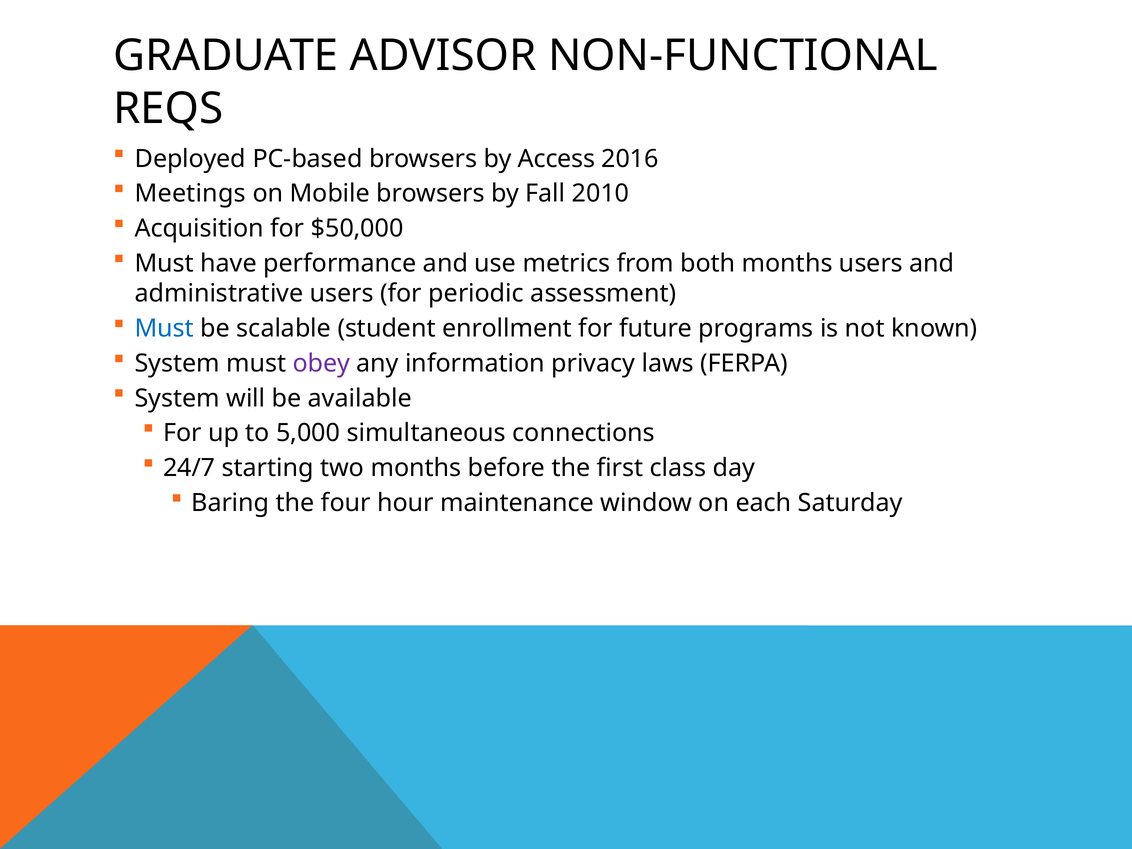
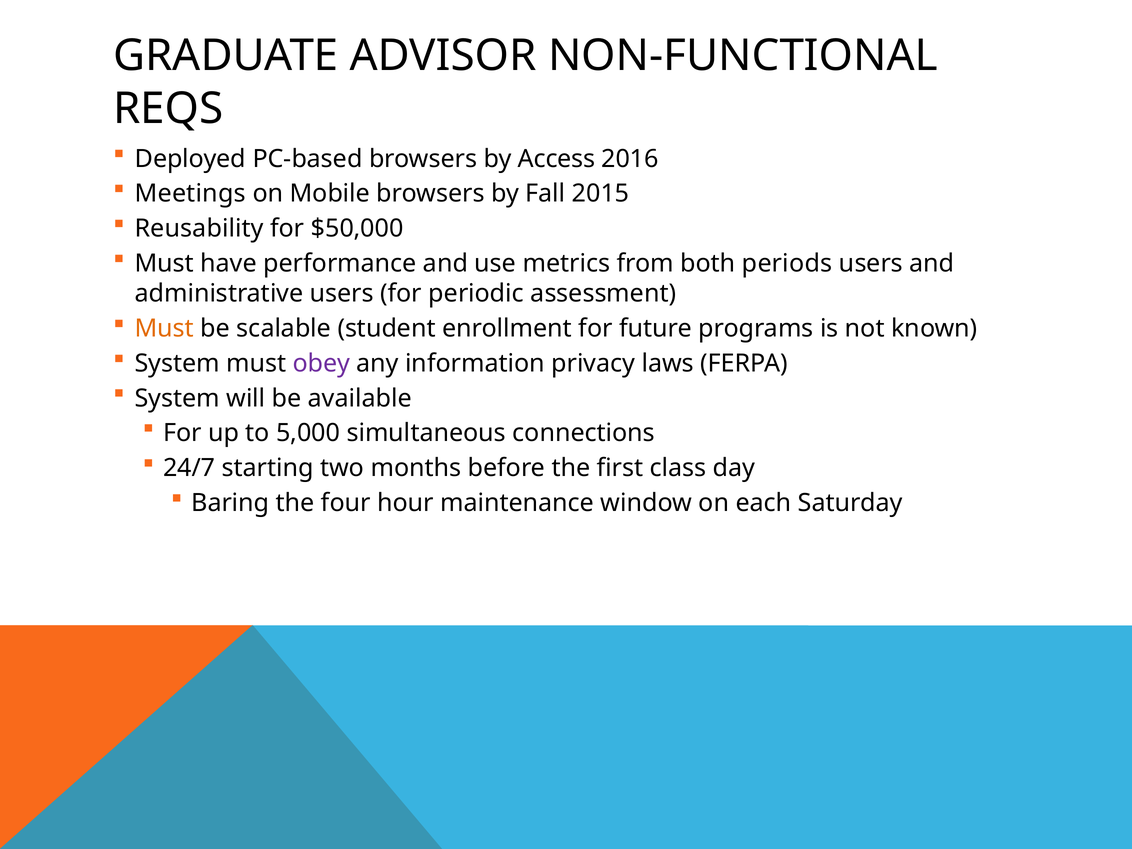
2010: 2010 -> 2015
Acquisition: Acquisition -> Reusability
both months: months -> periods
Must at (164, 328) colour: blue -> orange
